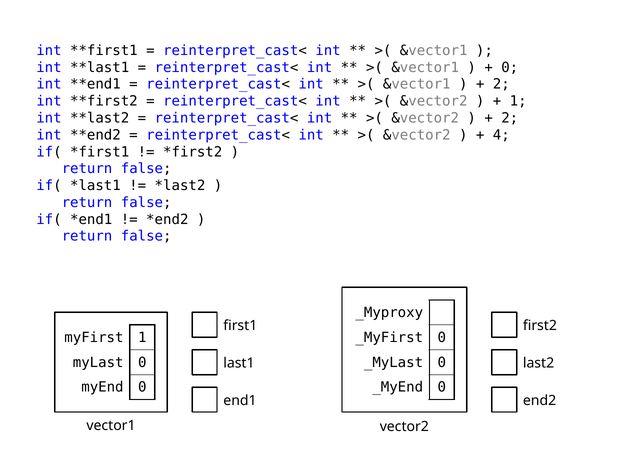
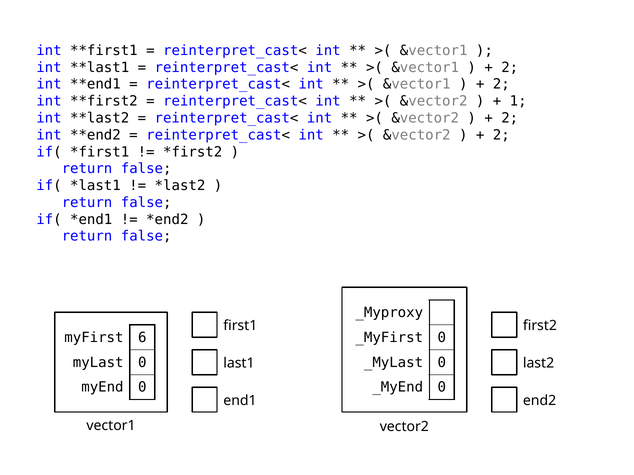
0 at (510, 68): 0 -> 2
4 at (501, 135): 4 -> 2
myFirst 1: 1 -> 6
